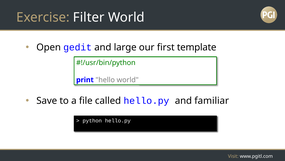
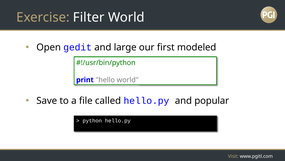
template: template -> modeled
familiar: familiar -> popular
